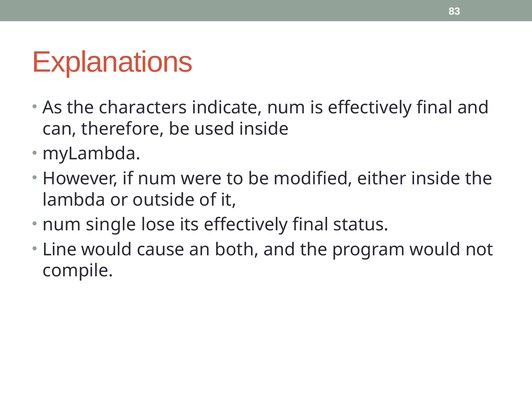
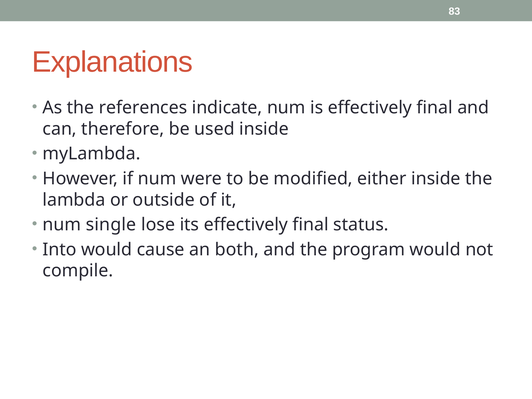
characters: characters -> references
Line: Line -> Into
